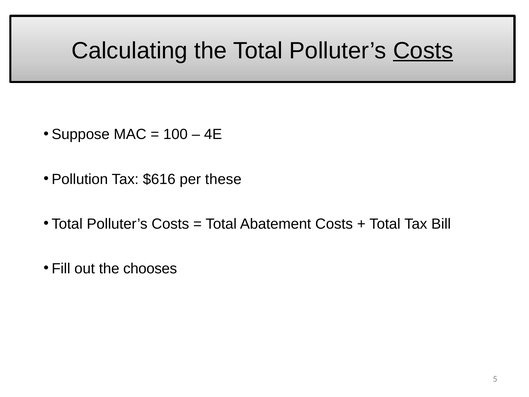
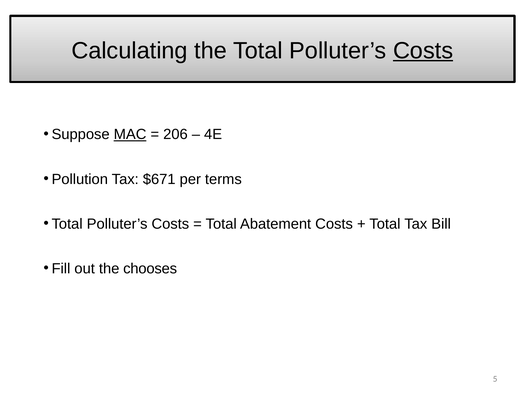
MAC underline: none -> present
100: 100 -> 206
$616: $616 -> $671
these: these -> terms
